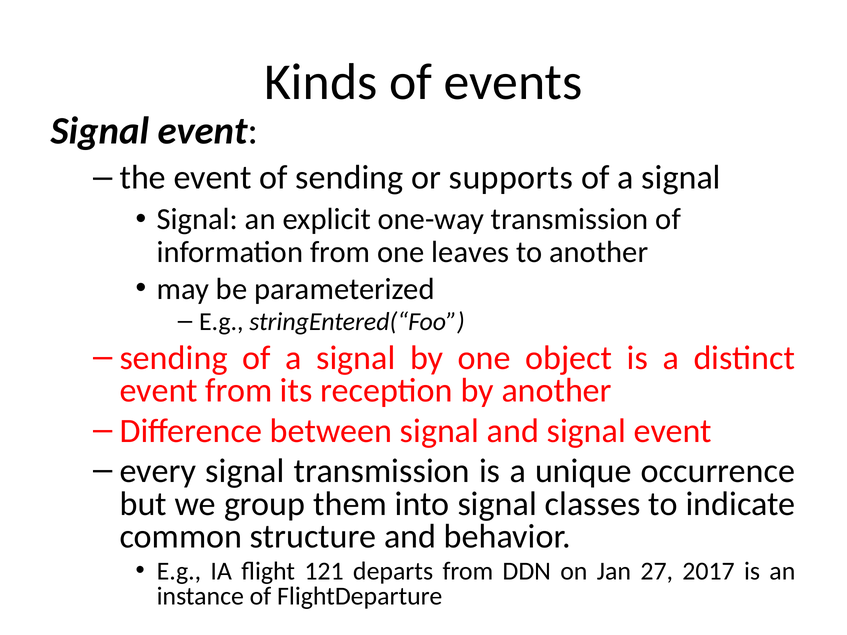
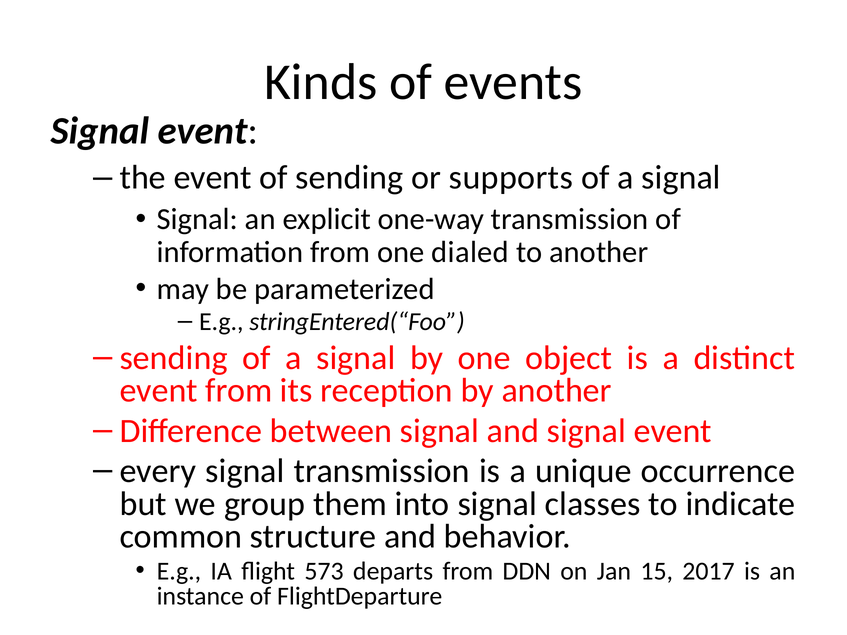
leaves: leaves -> dialed
121: 121 -> 573
27: 27 -> 15
